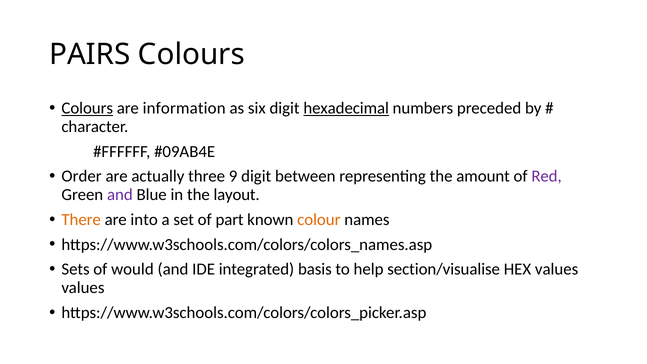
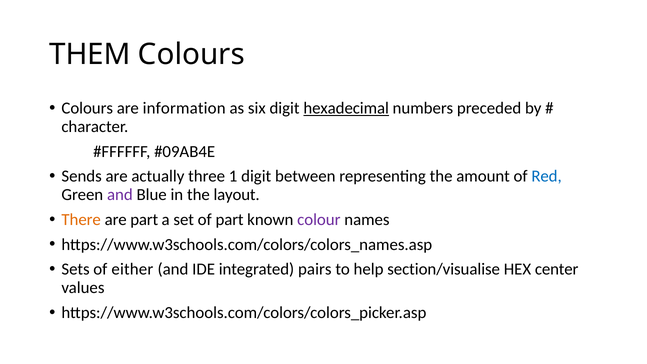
PAIRS: PAIRS -> THEM
Colours at (87, 108) underline: present -> none
Order: Order -> Sends
9: 9 -> 1
Red colour: purple -> blue
are into: into -> part
colour colour: orange -> purple
would: would -> either
basis: basis -> pairs
HEX values: values -> center
